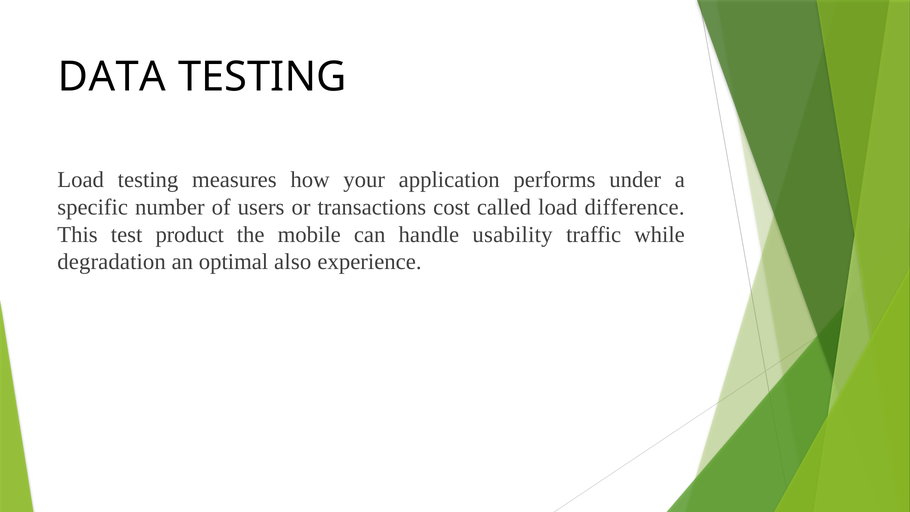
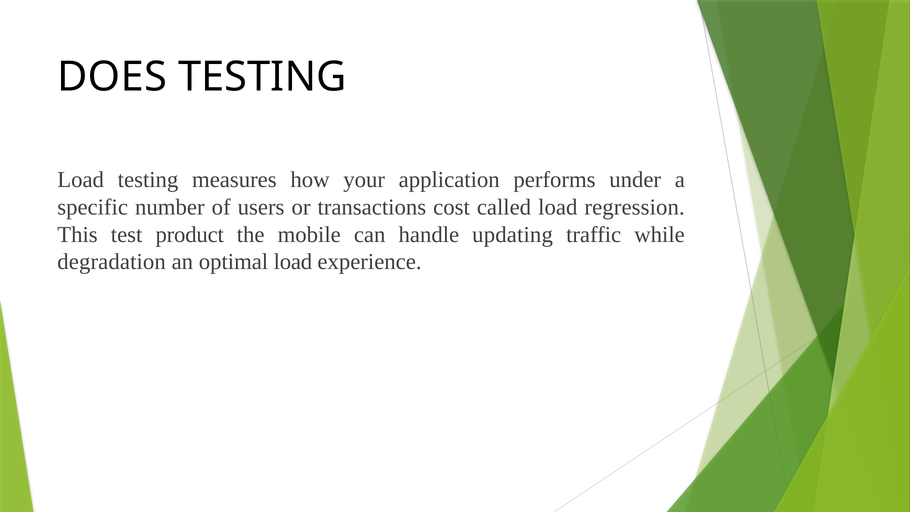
DATA: DATA -> DOES
difference: difference -> regression
usability: usability -> updating
optimal also: also -> load
